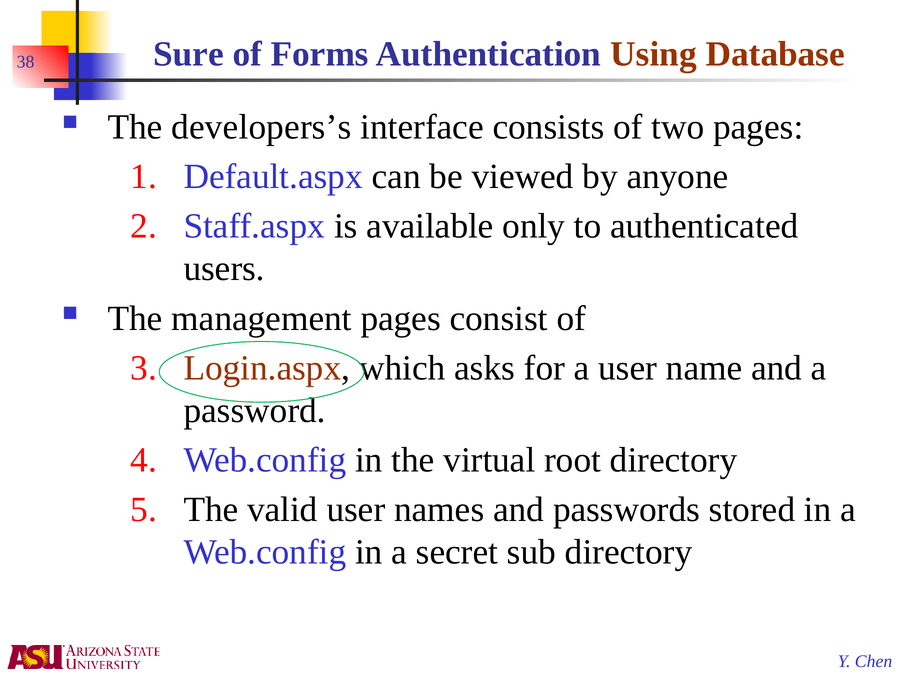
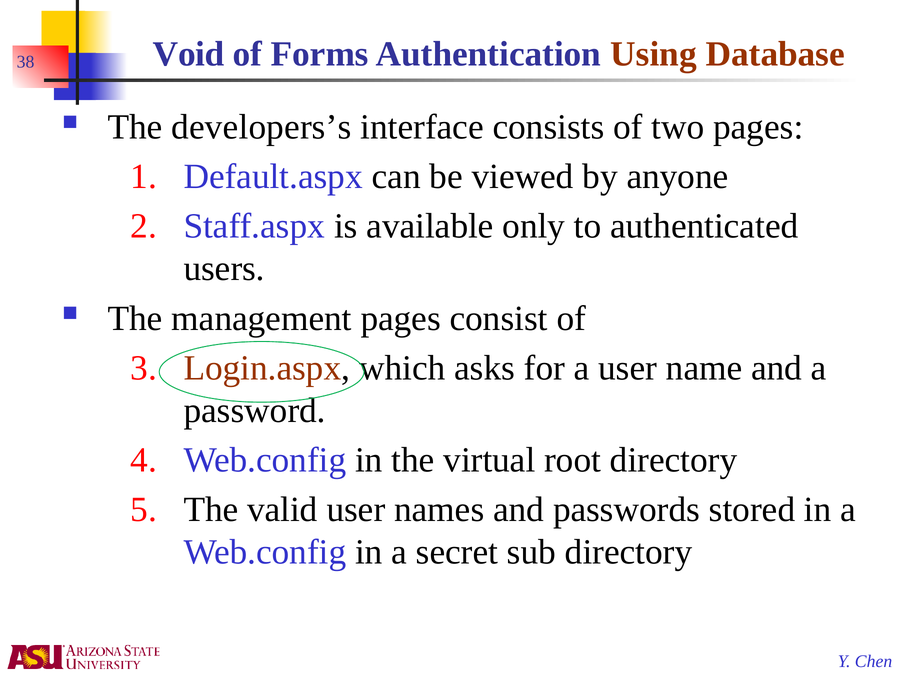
Sure: Sure -> Void
